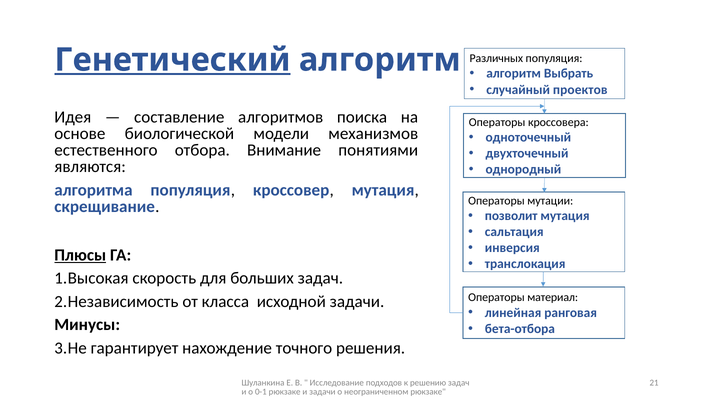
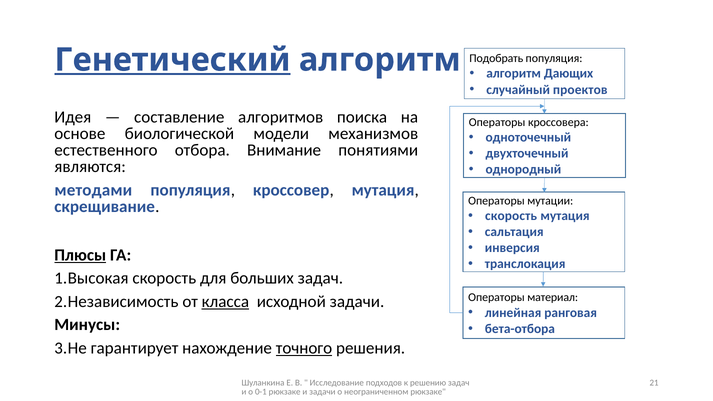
Различных: Различных -> Подобрать
Выбрать: Выбрать -> Дающих
алгоритма: алгоритма -> методами
позволит at (511, 216): позволит -> скорость
класса underline: none -> present
точного underline: none -> present
